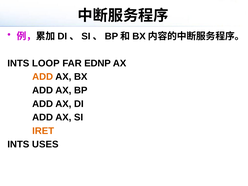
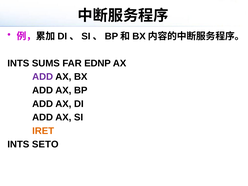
LOOP: LOOP -> SUMS
ADD at (43, 77) colour: orange -> purple
USES: USES -> SETO
